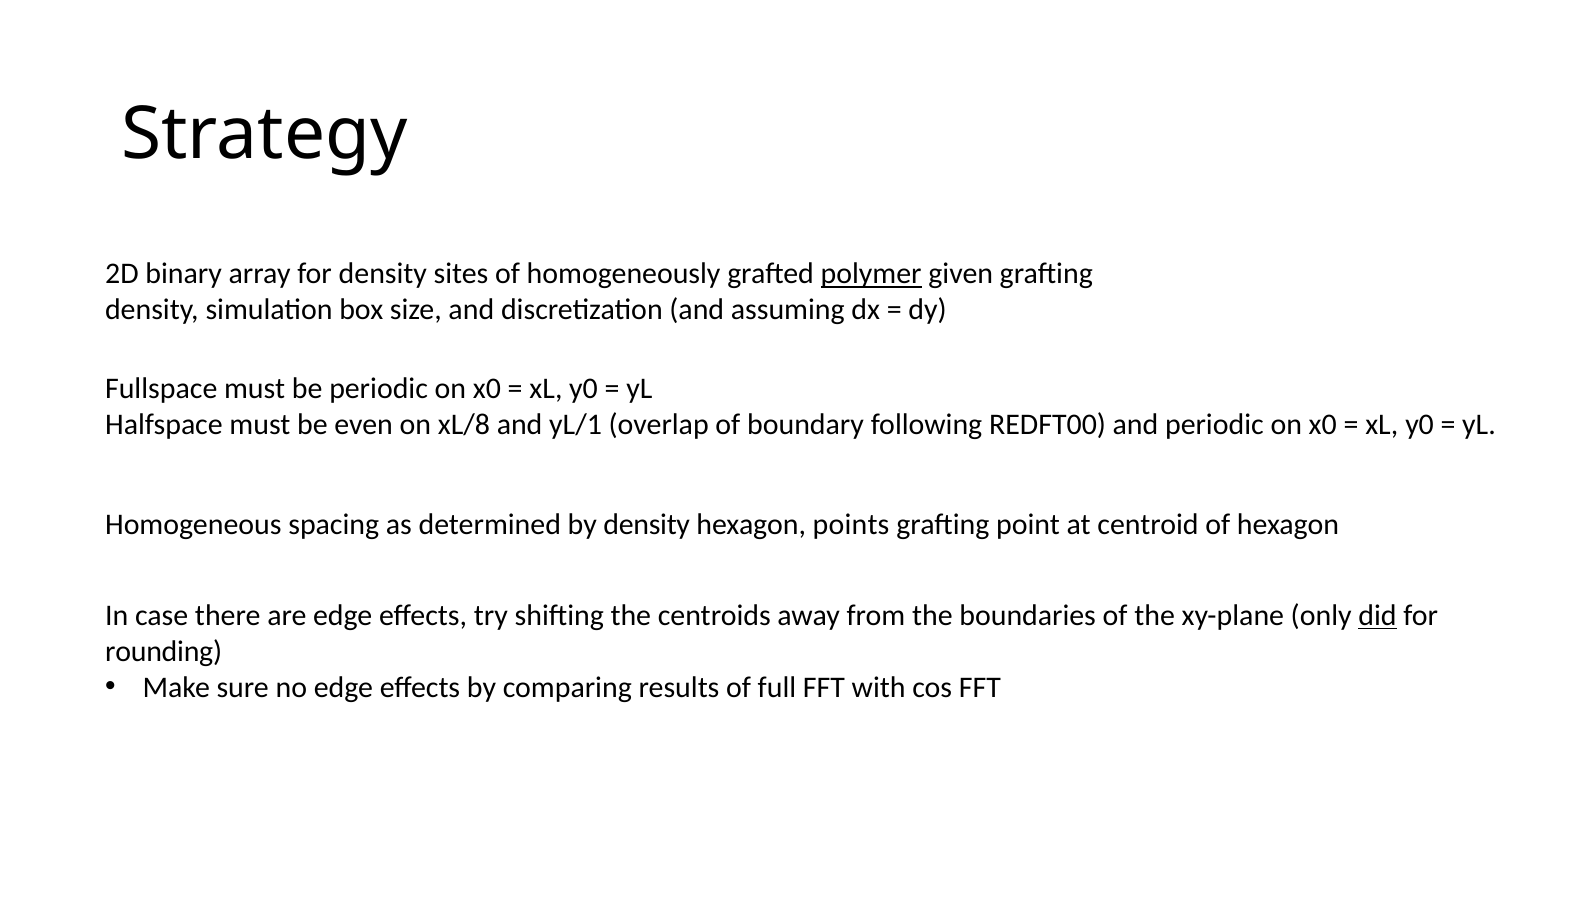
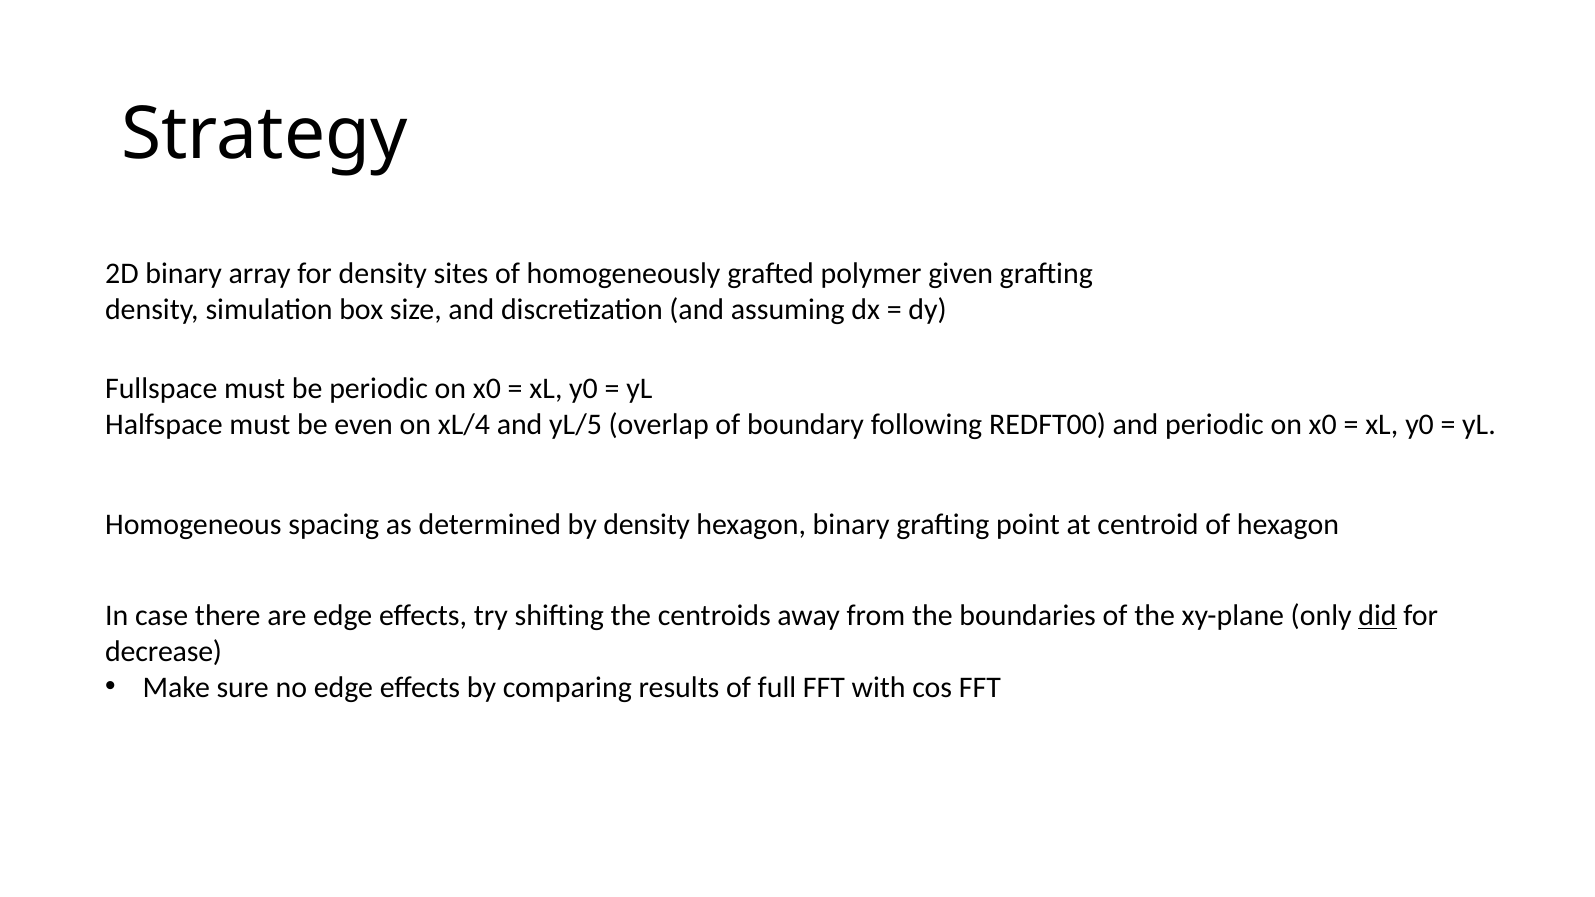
polymer underline: present -> none
xL/8: xL/8 -> xL/4
yL/1: yL/1 -> yL/5
hexagon points: points -> binary
rounding: rounding -> decrease
